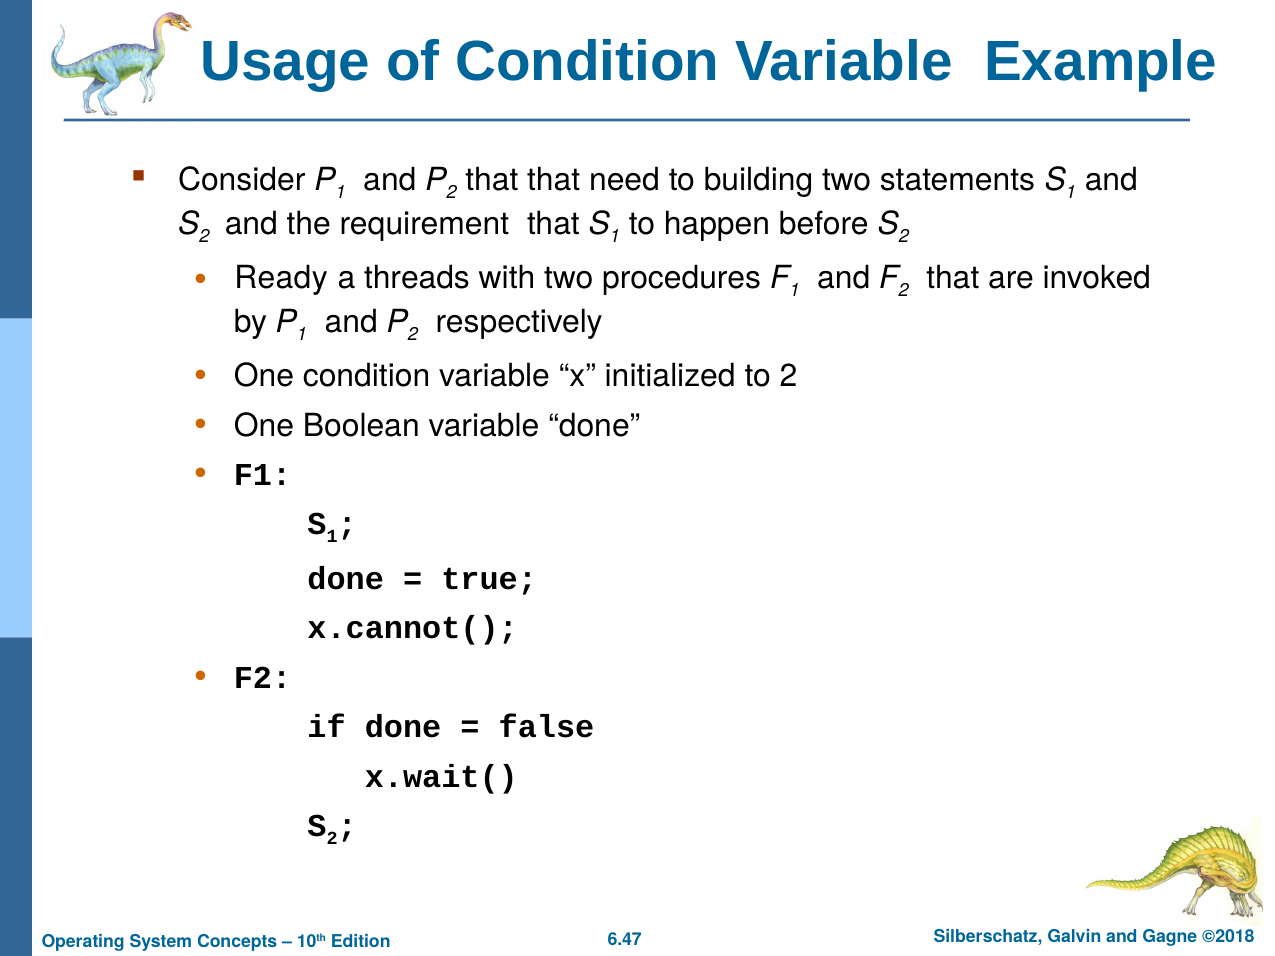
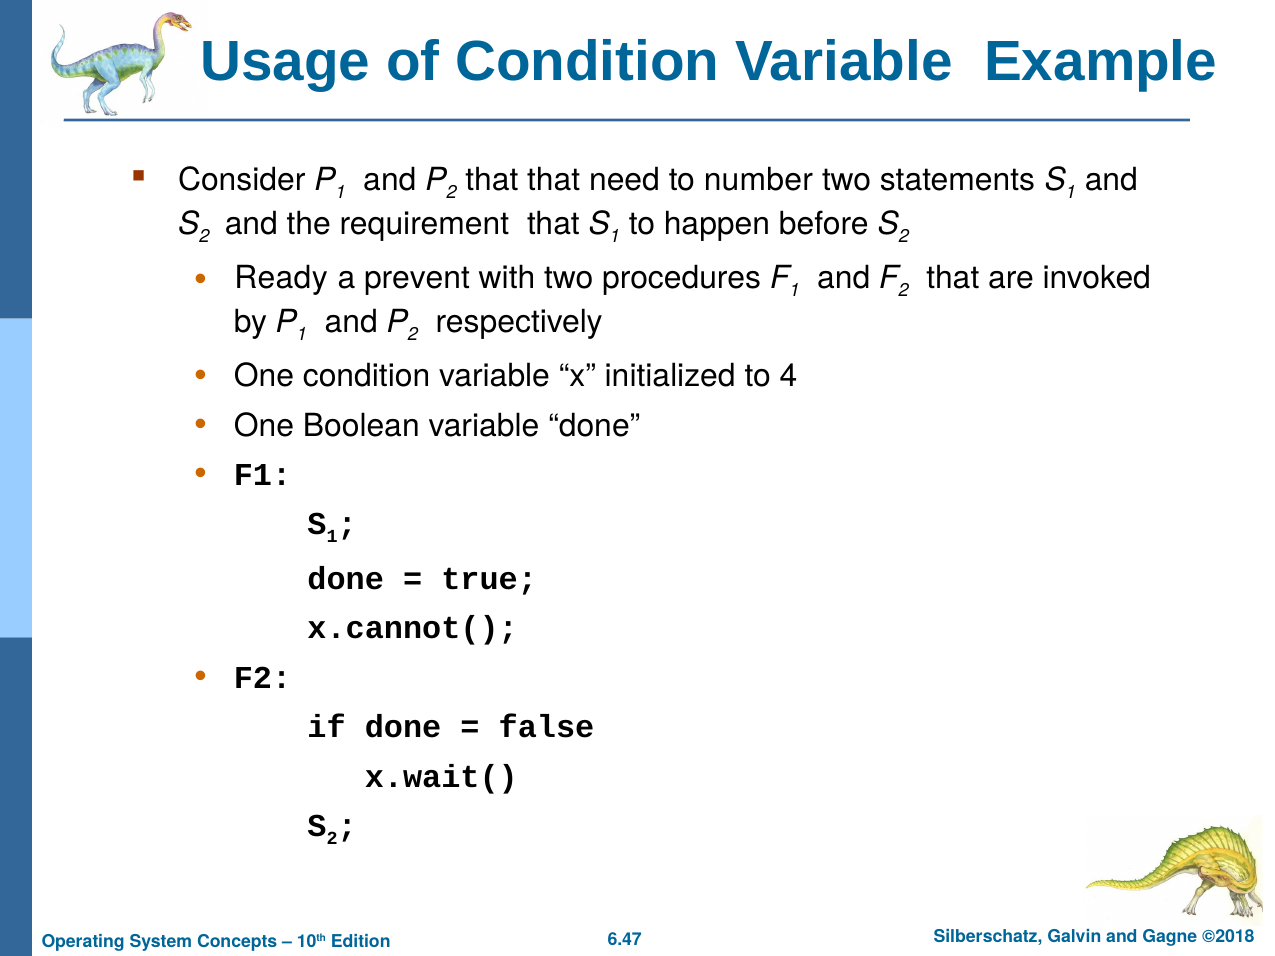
building: building -> number
threads: threads -> prevent
to 2: 2 -> 4
